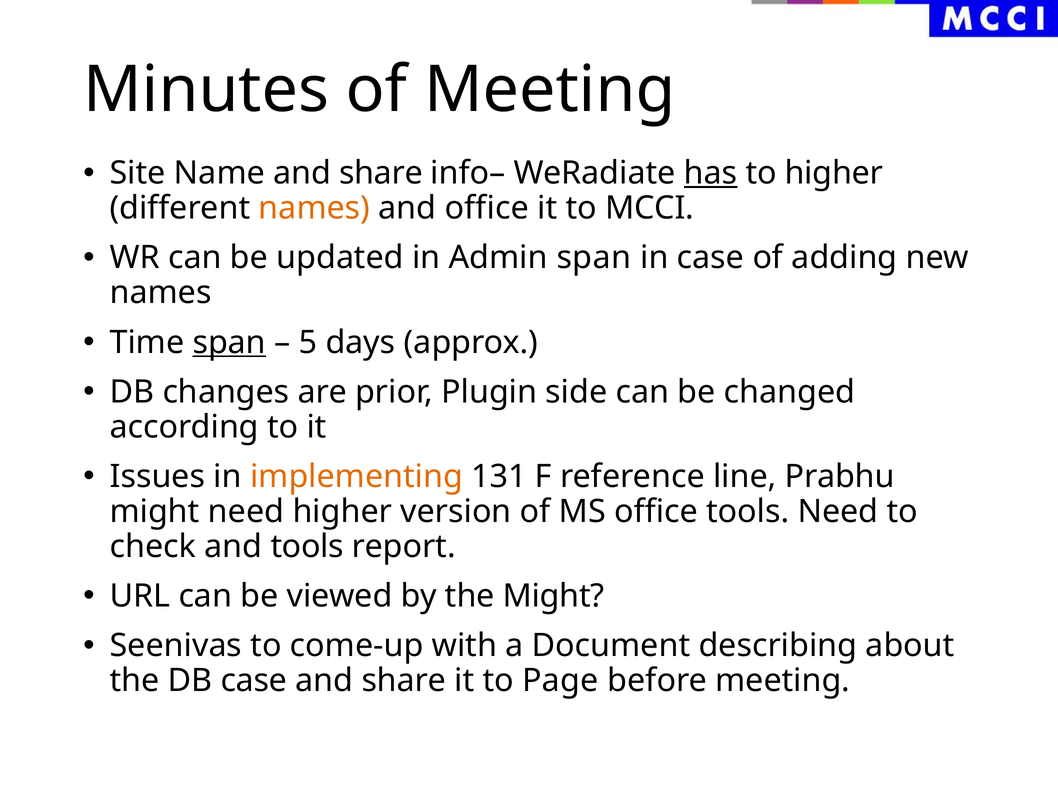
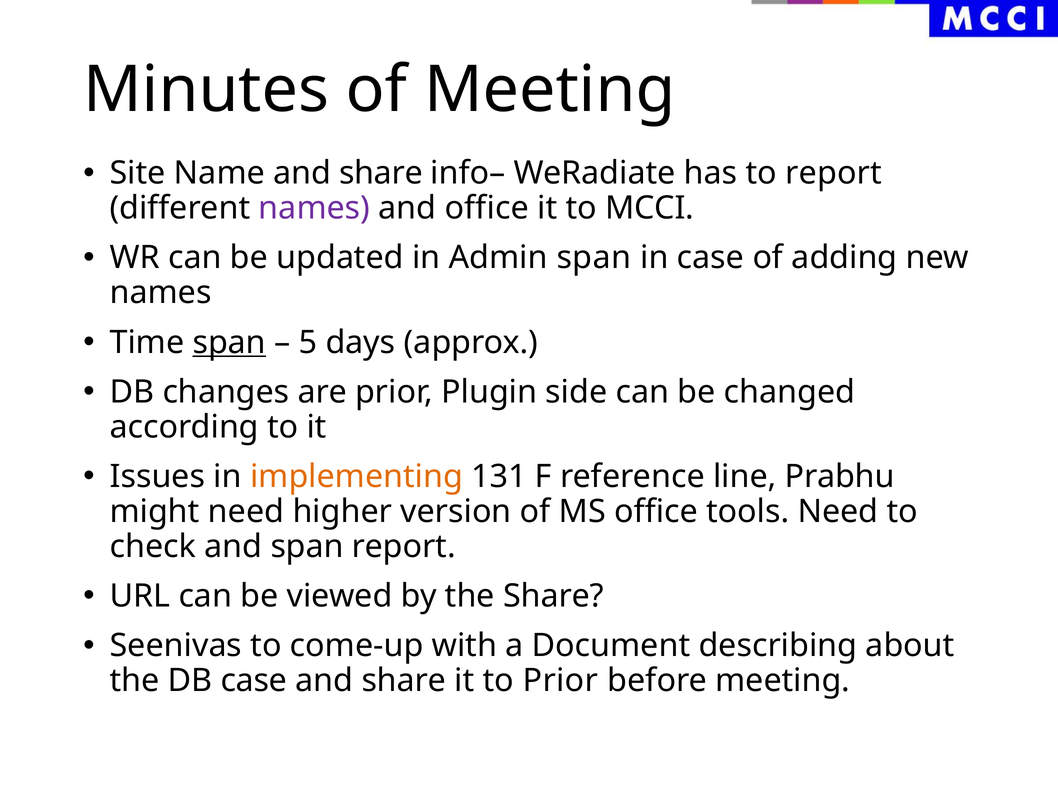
has underline: present -> none
to higher: higher -> report
names at (314, 208) colour: orange -> purple
and tools: tools -> span
the Might: Might -> Share
to Page: Page -> Prior
